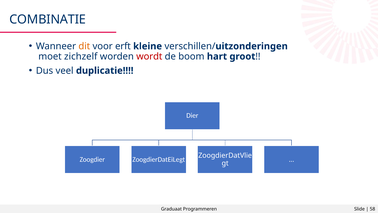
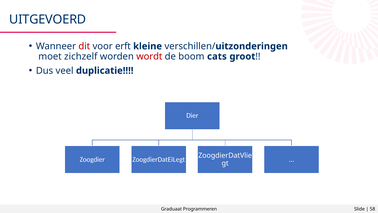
COMBINATIE: COMBINATIE -> UITGEVOERD
dit colour: orange -> red
hart: hart -> cats
